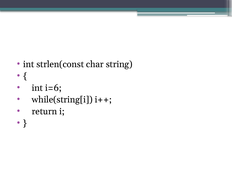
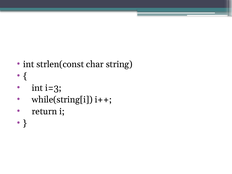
i=6: i=6 -> i=3
